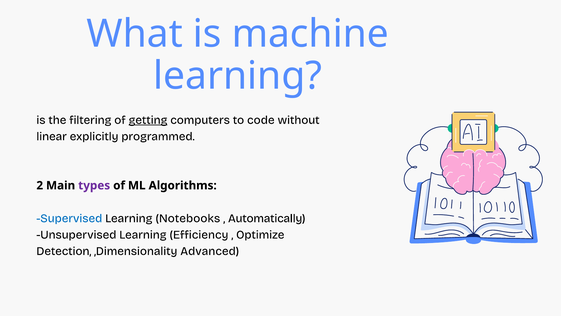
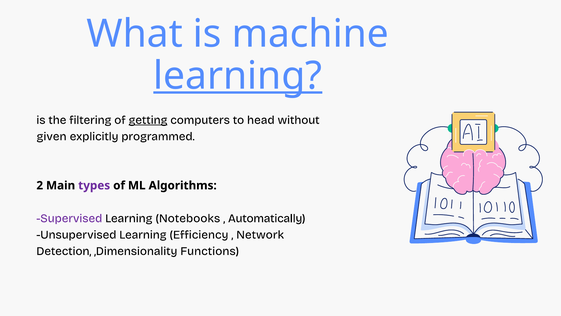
learning at (238, 76) underline: none -> present
code: code -> head
linear: linear -> given
Supervised colour: blue -> purple
Optimize: Optimize -> Network
Advanced: Advanced -> Functions
